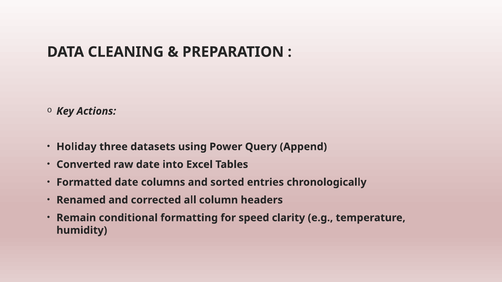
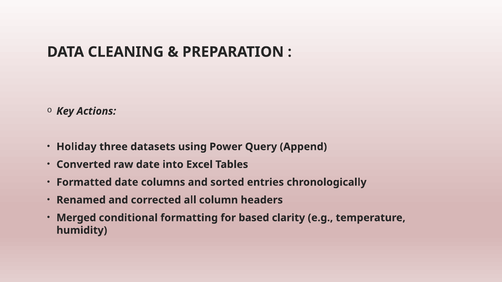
Remain: Remain -> Merged
speed: speed -> based
